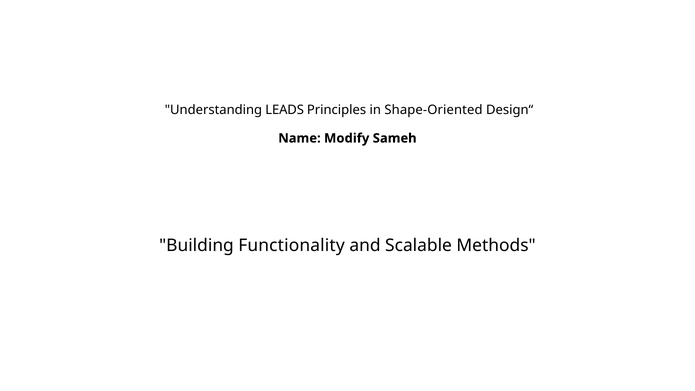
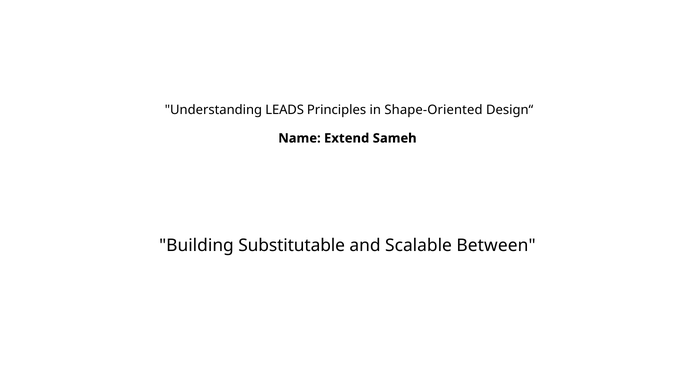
Modify: Modify -> Extend
Functionality: Functionality -> Substitutable
Methods: Methods -> Between
